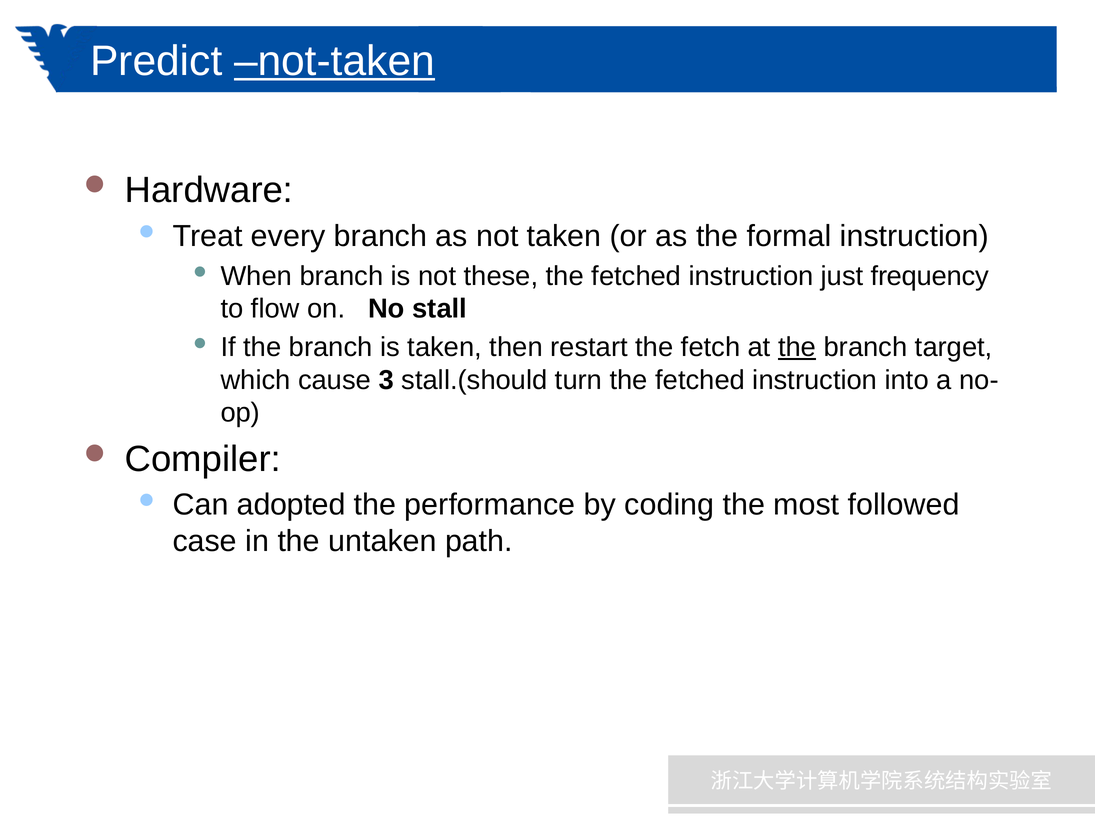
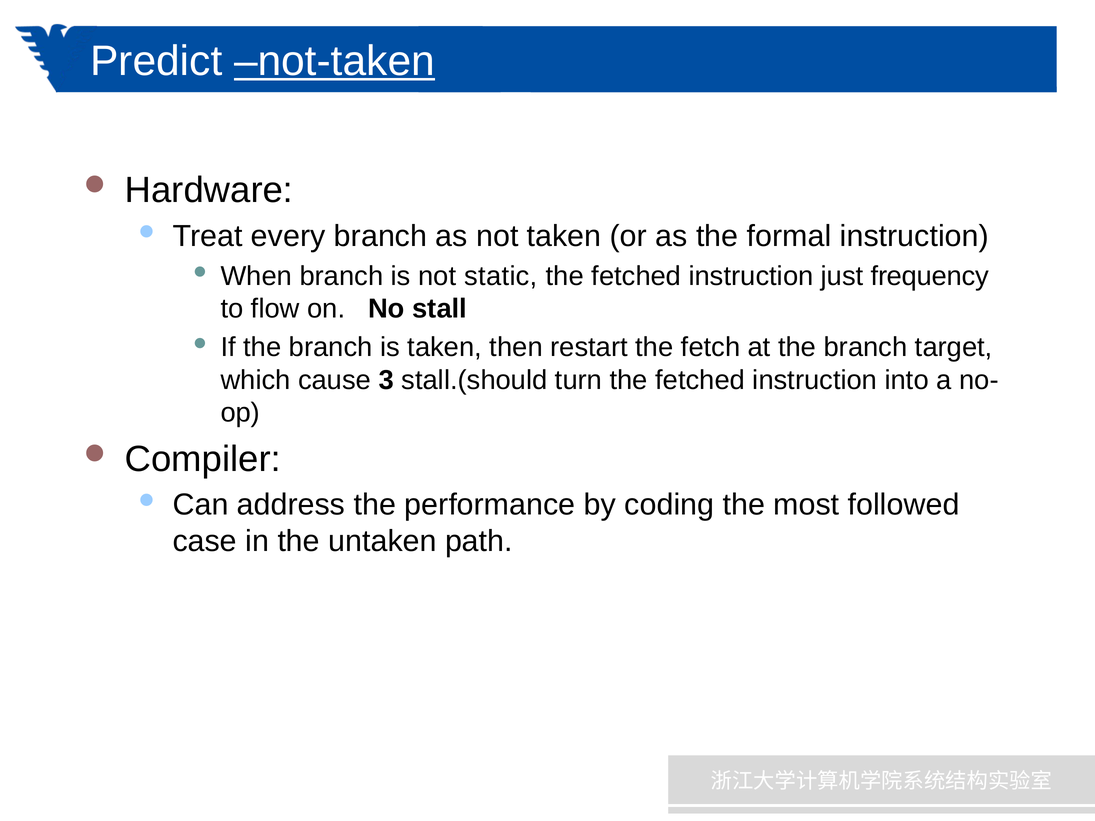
these: these -> static
the at (797, 347) underline: present -> none
adopted: adopted -> address
